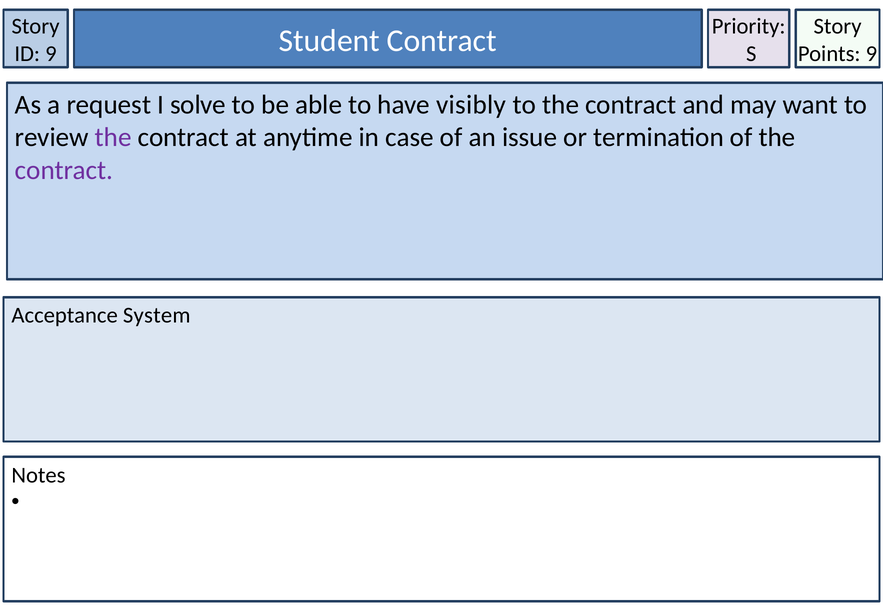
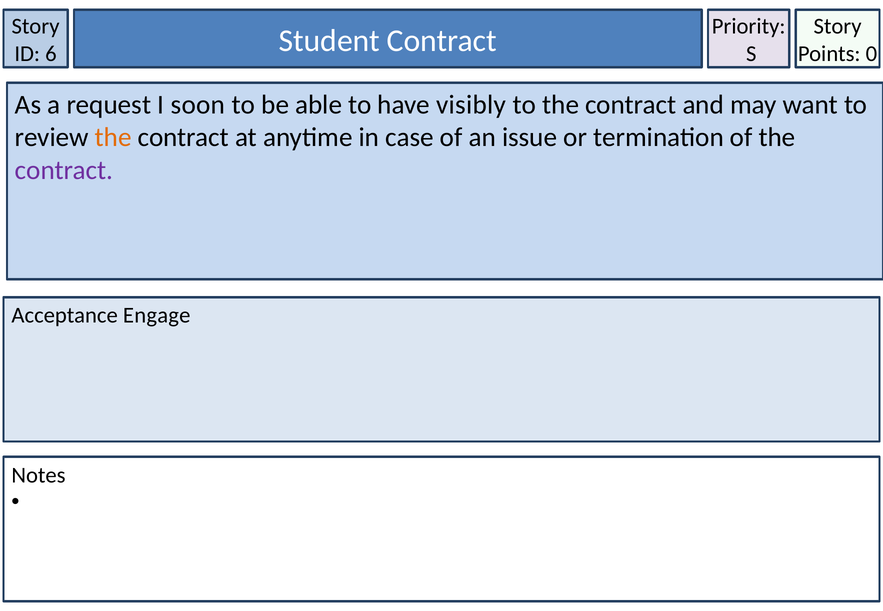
ID 9: 9 -> 6
Points 9: 9 -> 0
solve: solve -> soon
the at (113, 138) colour: purple -> orange
System: System -> Engage
